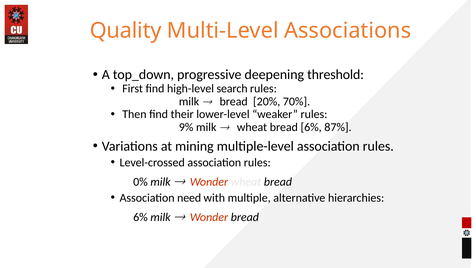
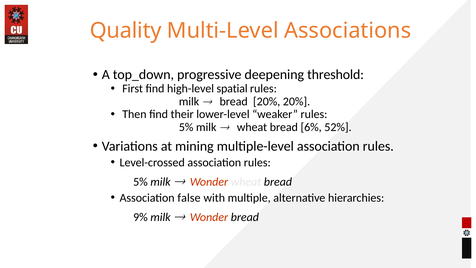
search: search -> spatial
20% 70%: 70% -> 20%
9% at (186, 127): 9% -> 5%
87%: 87% -> 52%
0% at (140, 182): 0% -> 5%
need: need -> false
6% at (140, 217): 6% -> 9%
